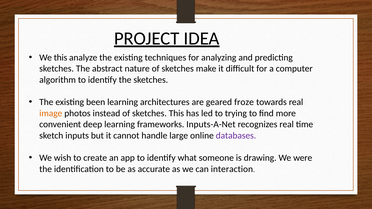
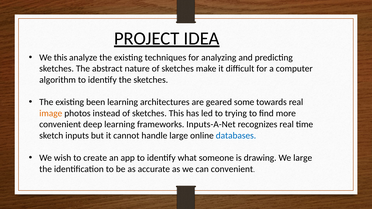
froze: froze -> some
databases colour: purple -> blue
We were: were -> large
can interaction: interaction -> convenient
